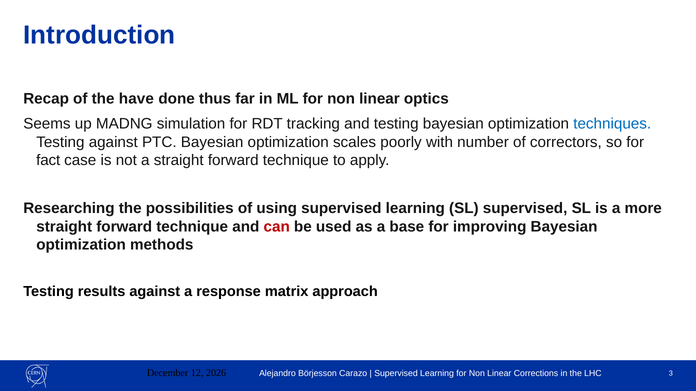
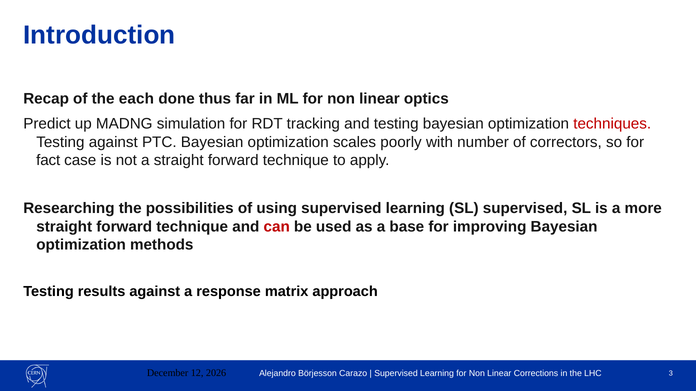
have: have -> each
Seems: Seems -> Predict
techniques colour: blue -> red
